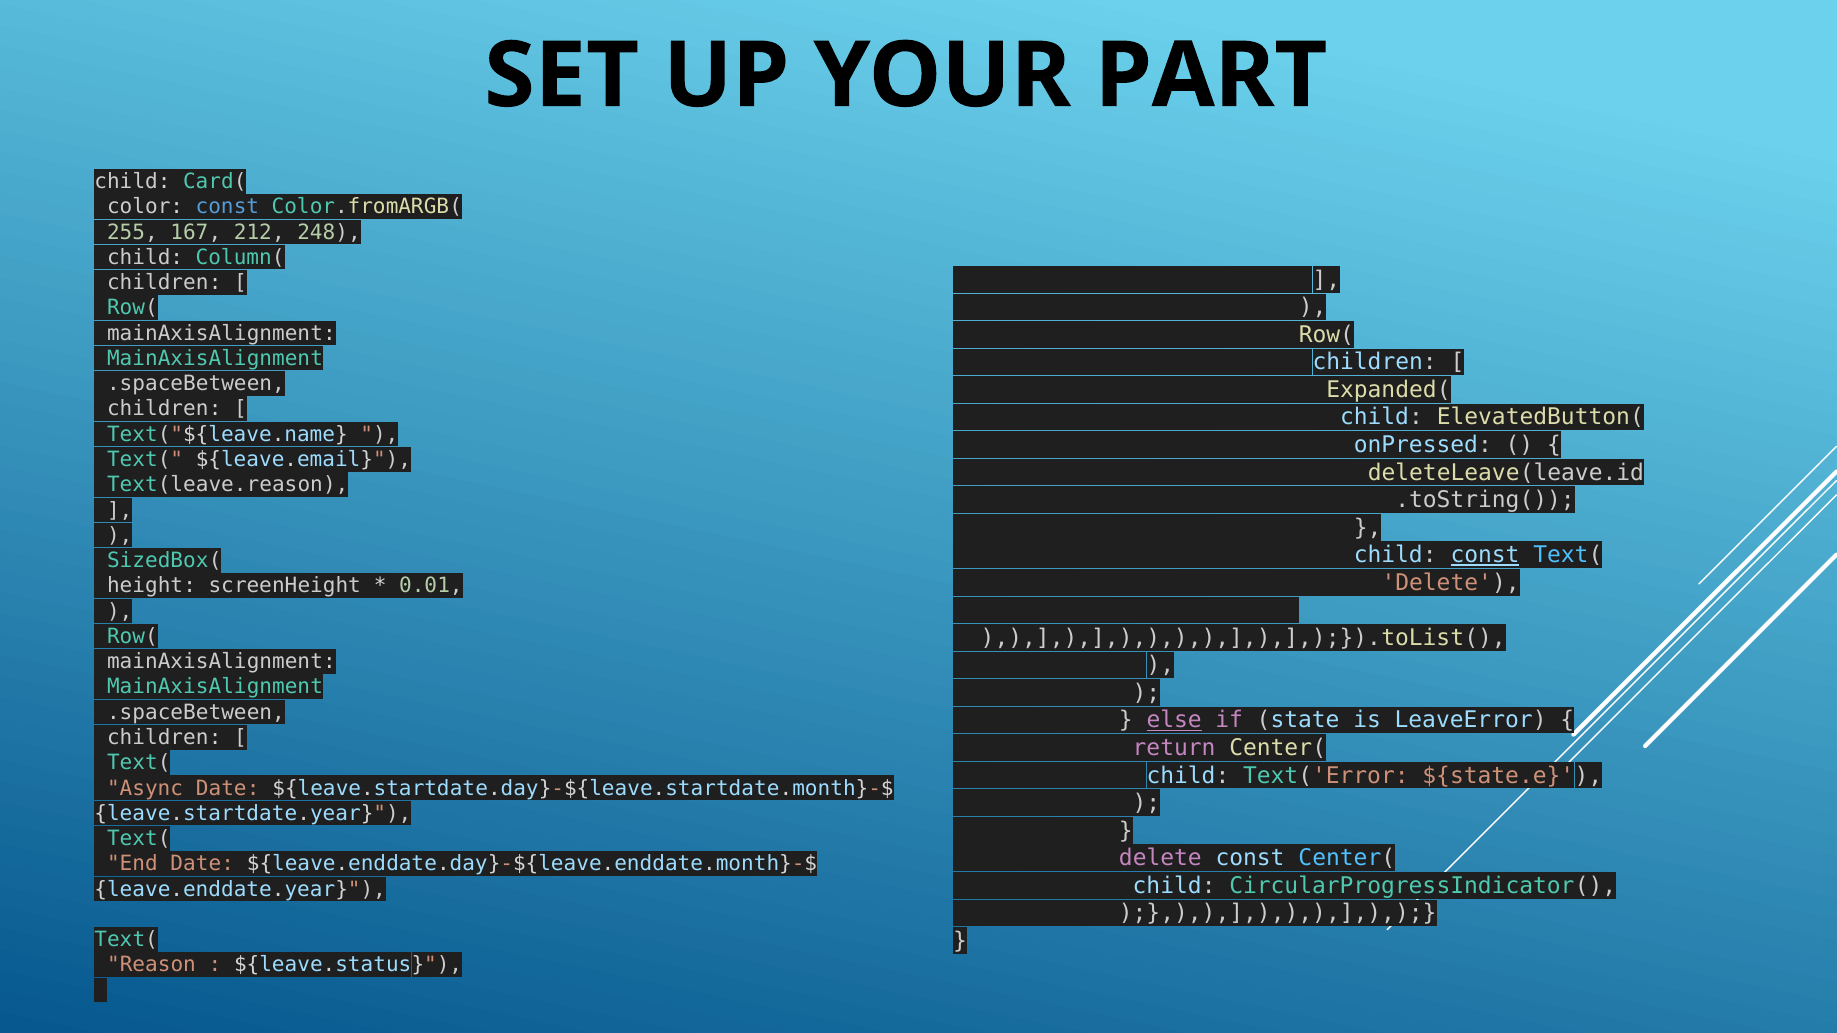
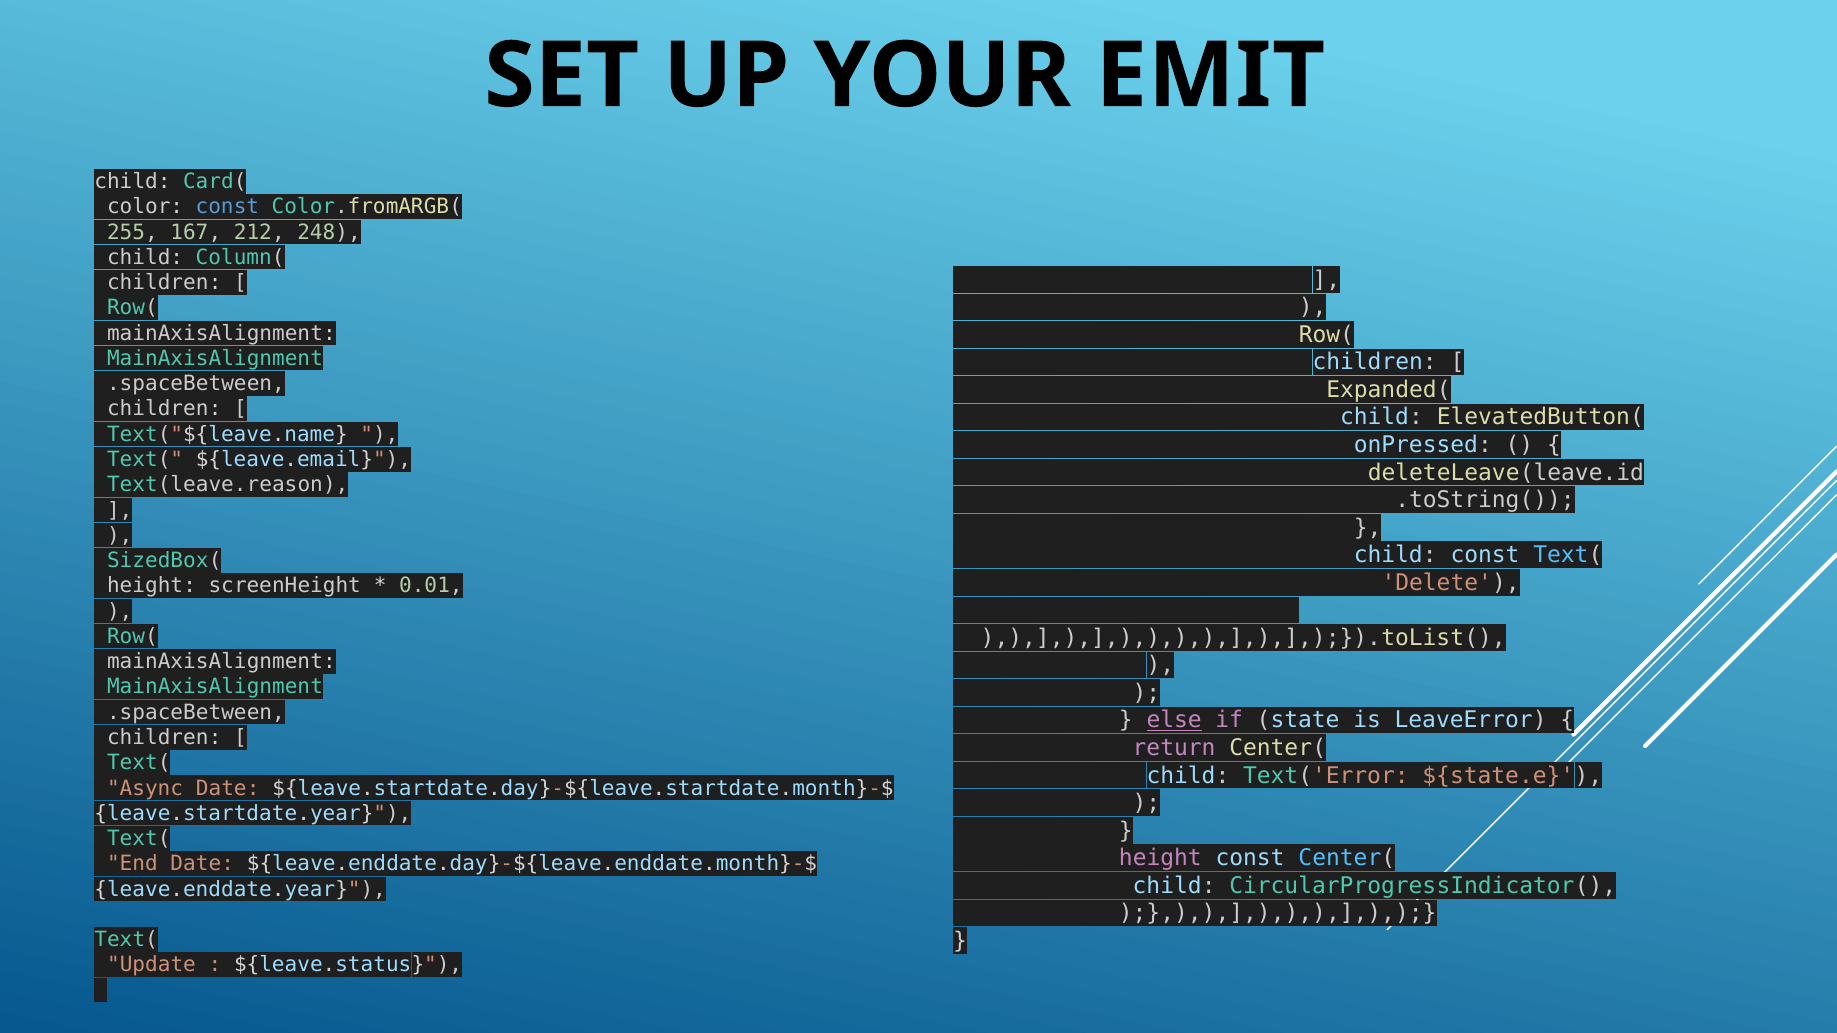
PART: PART -> EMIT
const at (1485, 555) underline: present -> none
delete at (1160, 858): delete -> height
Reason: Reason -> Update
